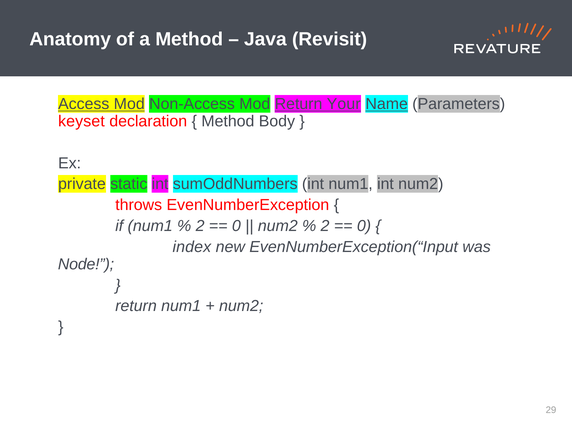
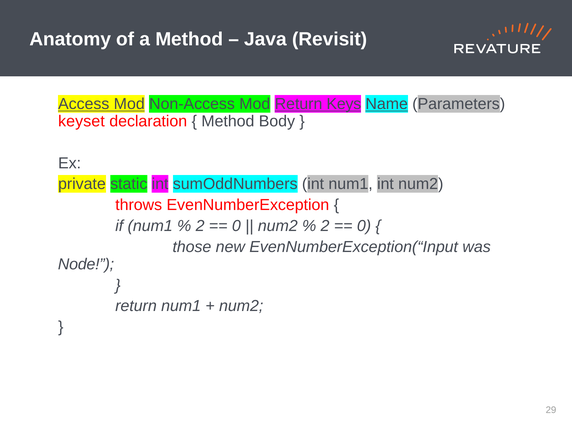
Your: Your -> Keys
index: index -> those
